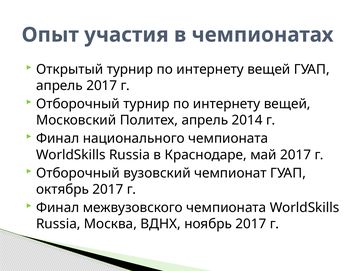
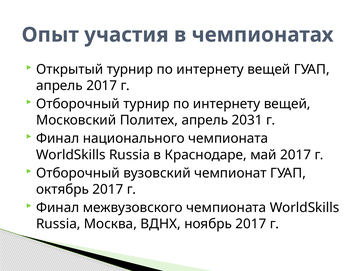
2014: 2014 -> 2031
